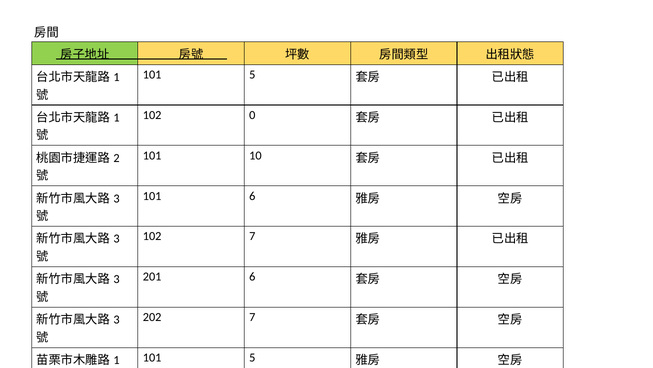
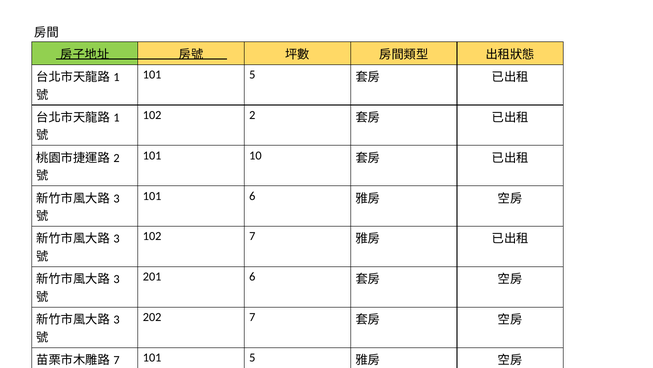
102 0: 0 -> 2
1 at (117, 360): 1 -> 7
